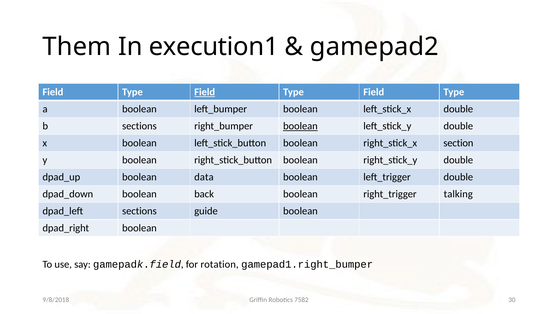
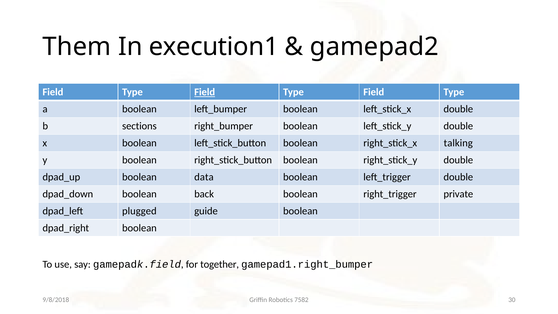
boolean at (300, 126) underline: present -> none
section: section -> talking
talking: talking -> private
sections at (139, 211): sections -> plugged
rotation: rotation -> together
